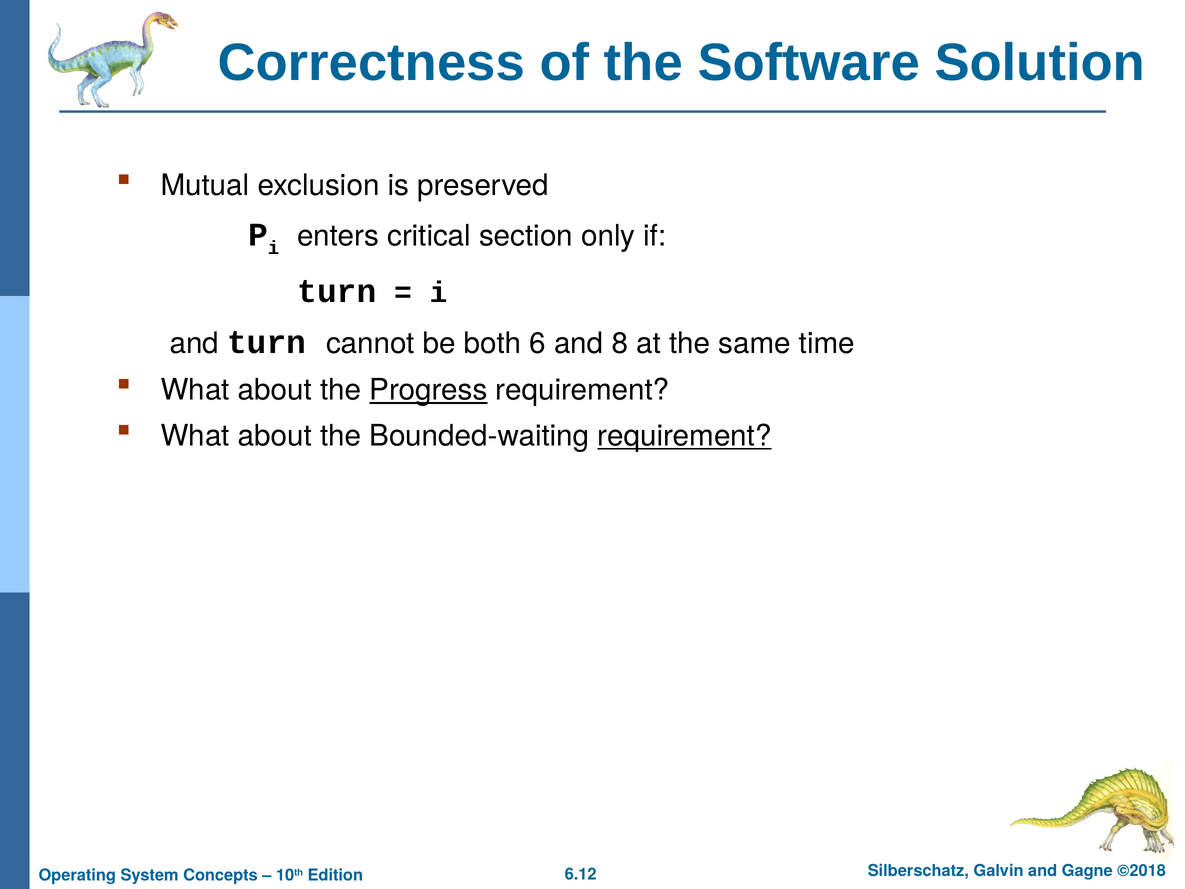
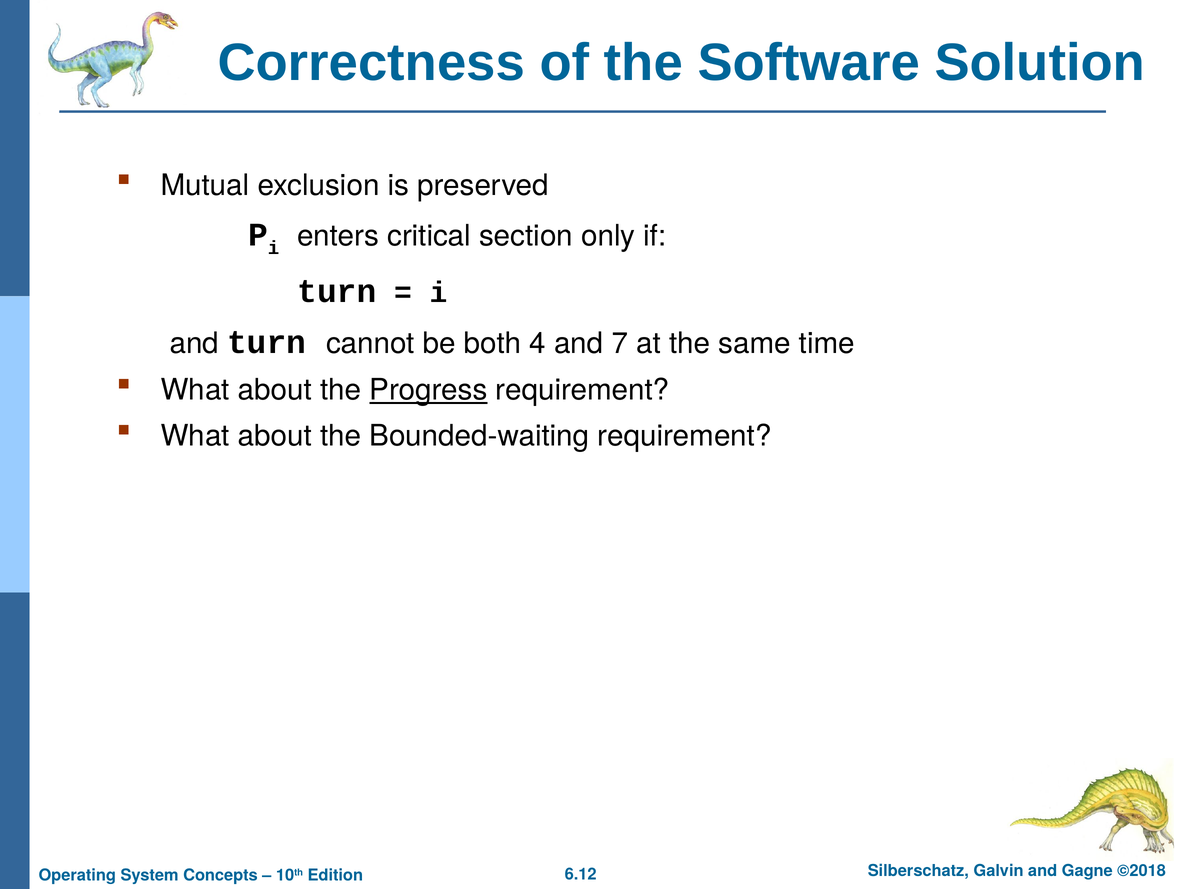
6: 6 -> 4
8: 8 -> 7
requirement at (685, 436) underline: present -> none
